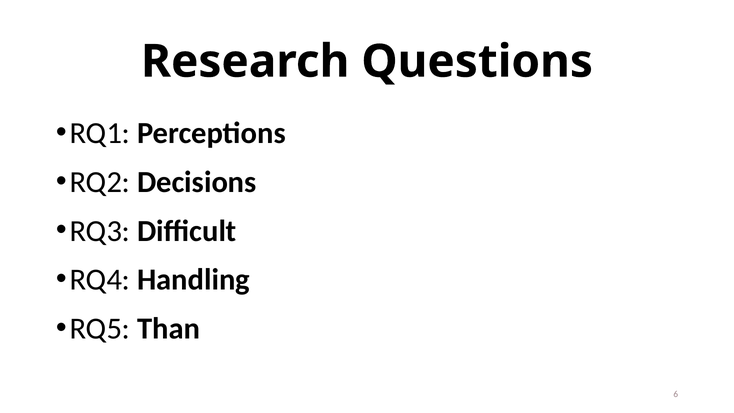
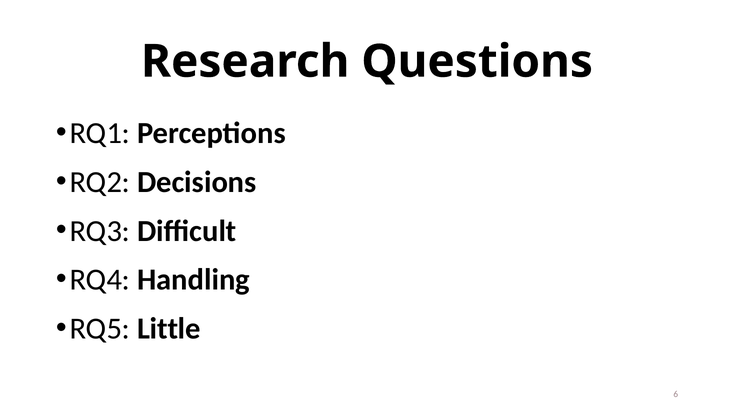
Than: Than -> Little
